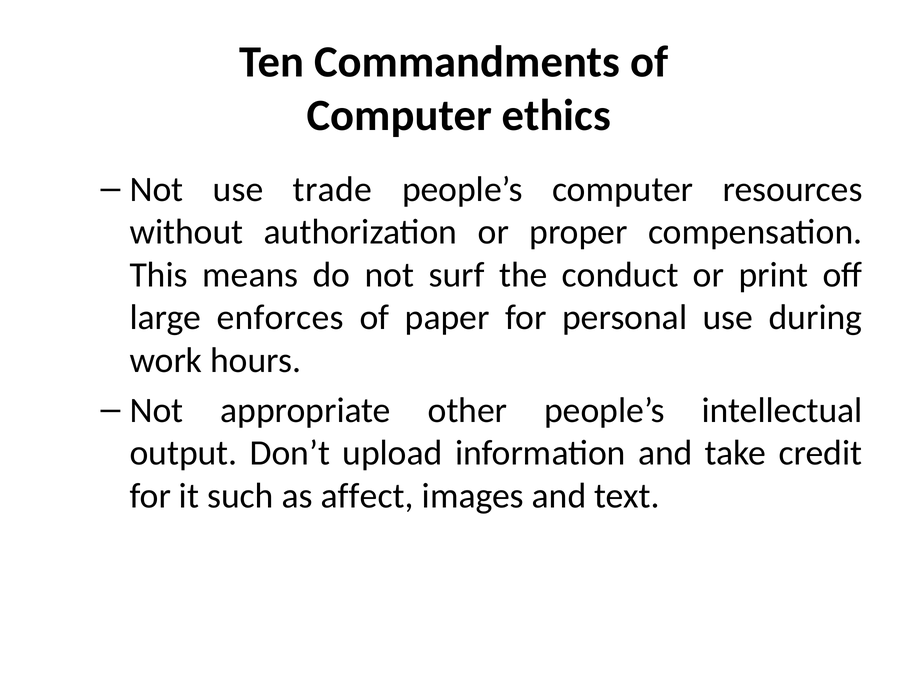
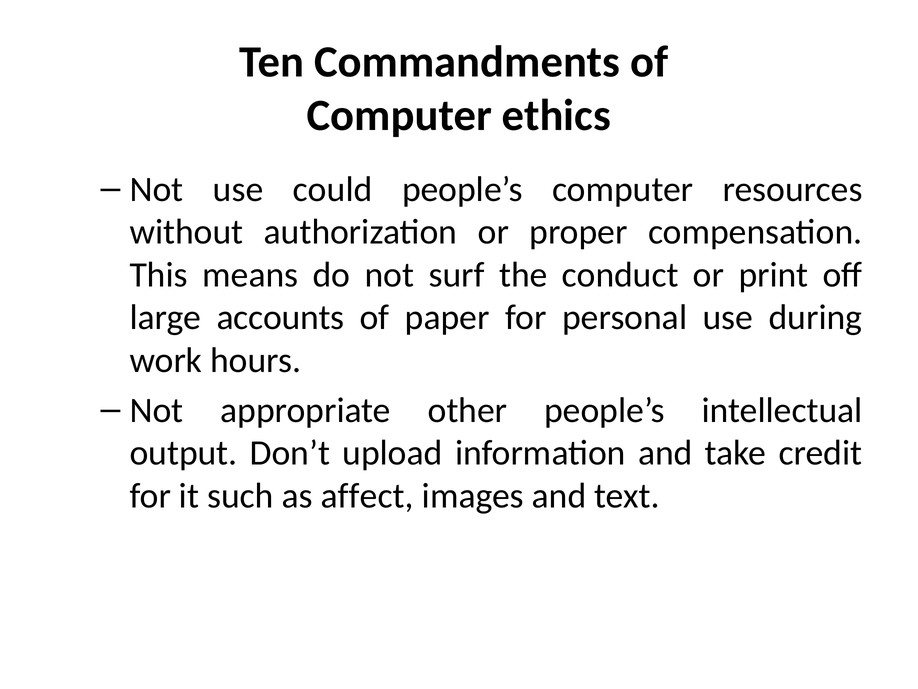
trade: trade -> could
enforces: enforces -> accounts
